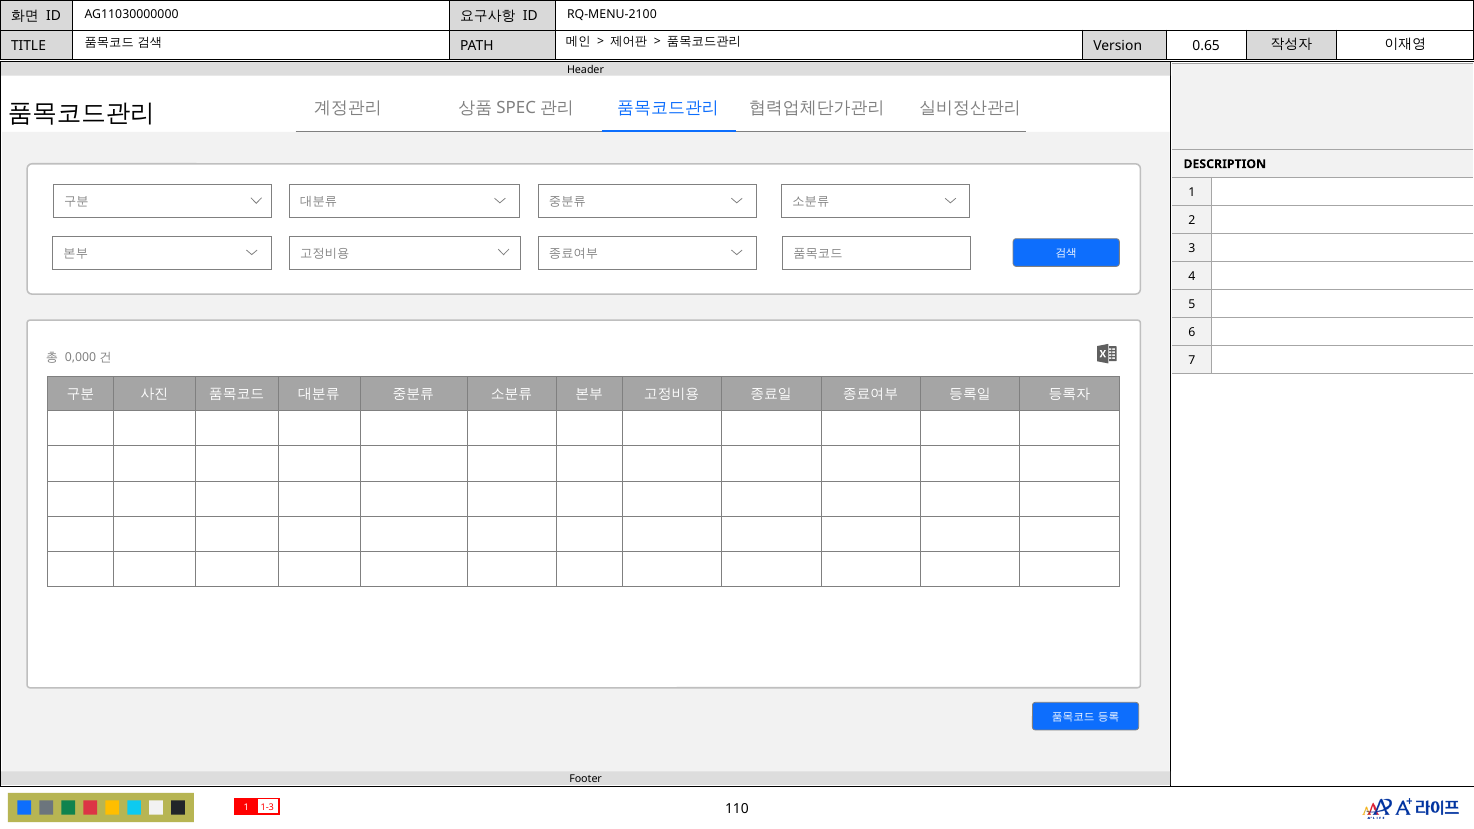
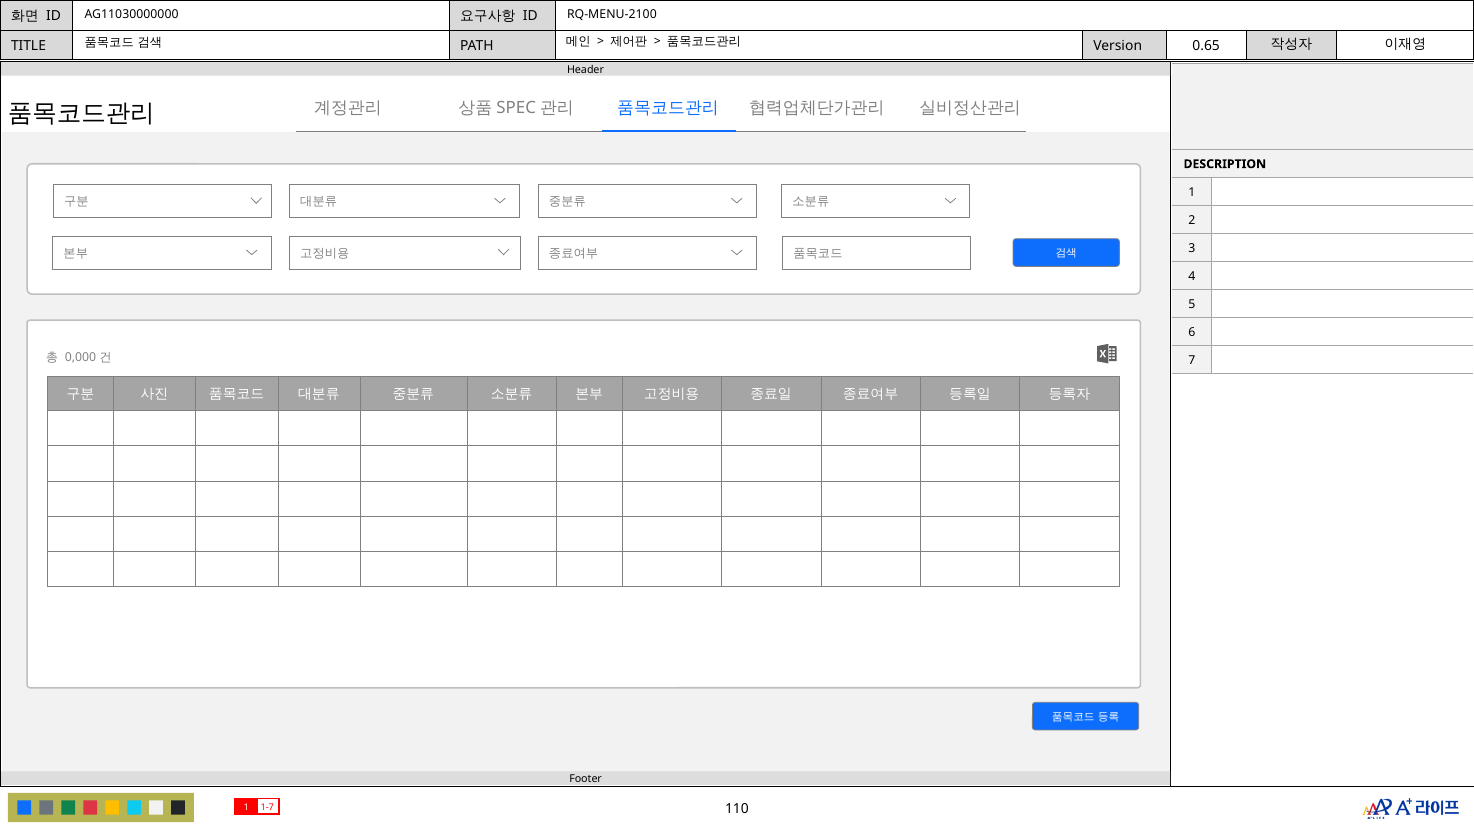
1-3: 1-3 -> 1-7
